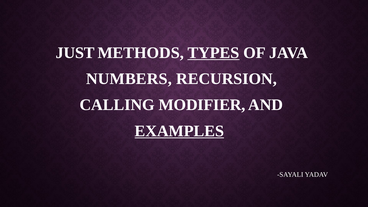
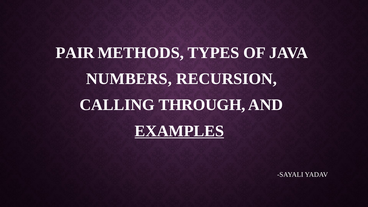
JUST: JUST -> PAIR
TYPES underline: present -> none
MODIFIER: MODIFIER -> THROUGH
